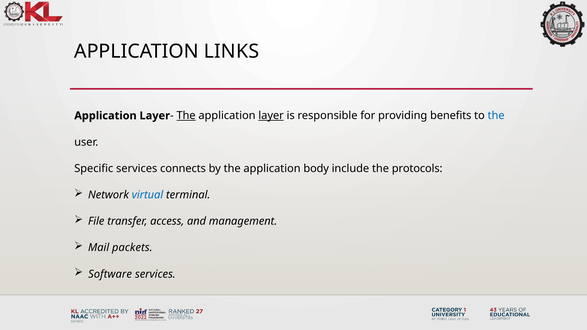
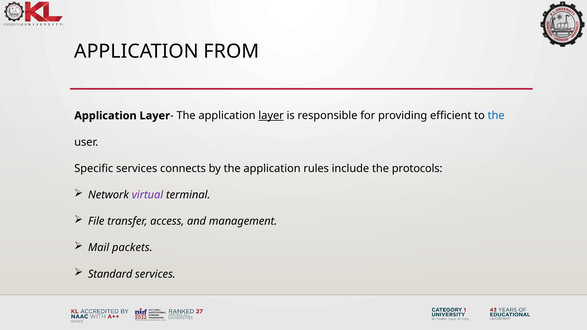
LINKS: LINKS -> FROM
The at (186, 116) underline: present -> none
benefits: benefits -> efficient
body: body -> rules
virtual colour: blue -> purple
Software: Software -> Standard
